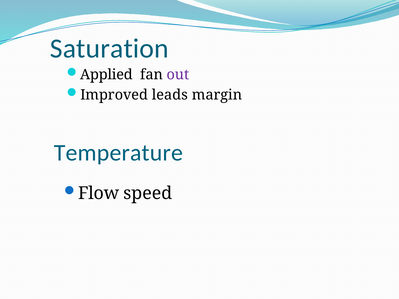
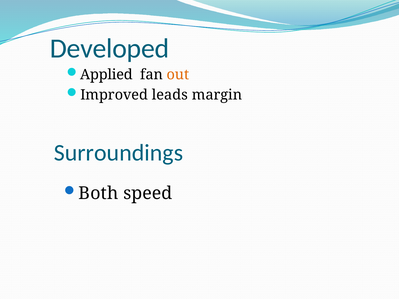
Saturation: Saturation -> Developed
out colour: purple -> orange
Temperature: Temperature -> Surroundings
Flow: Flow -> Both
